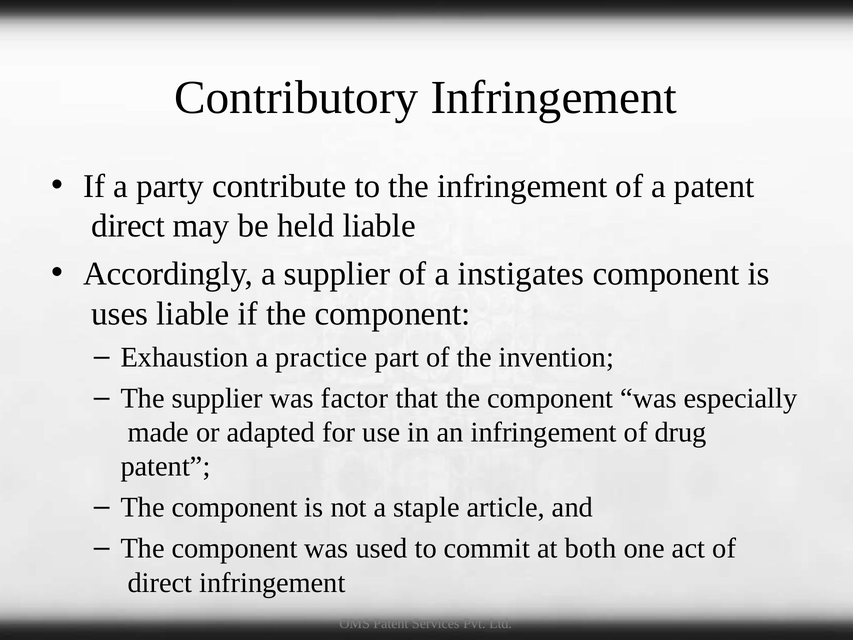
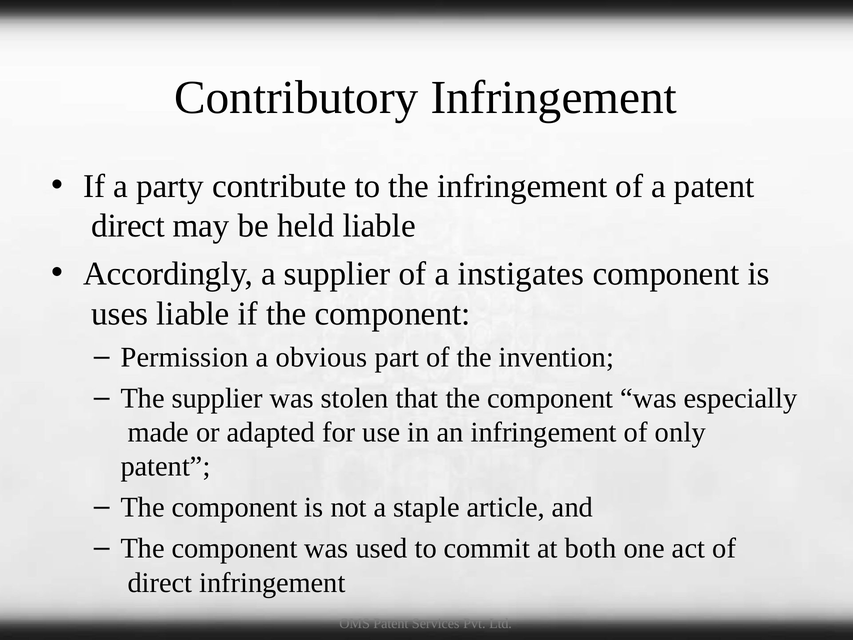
Exhaustion: Exhaustion -> Permission
practice: practice -> obvious
factor: factor -> stolen
drug: drug -> only
